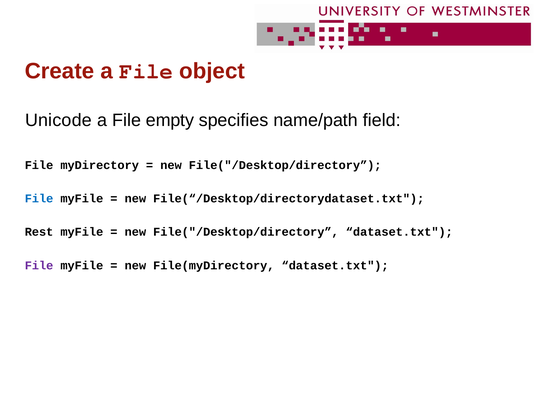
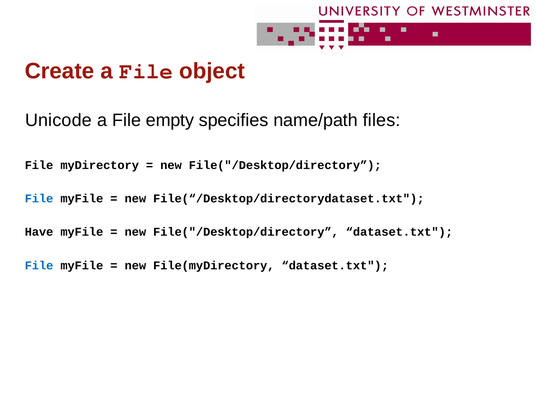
field: field -> files
Rest: Rest -> Have
File at (39, 265) colour: purple -> blue
